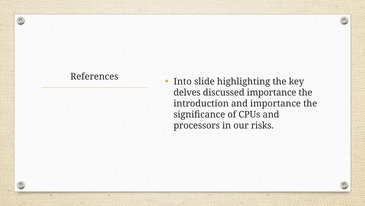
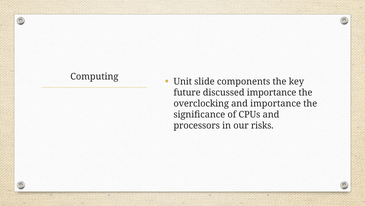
References: References -> Computing
Into: Into -> Unit
highlighting: highlighting -> components
delves: delves -> future
introduction: introduction -> overclocking
